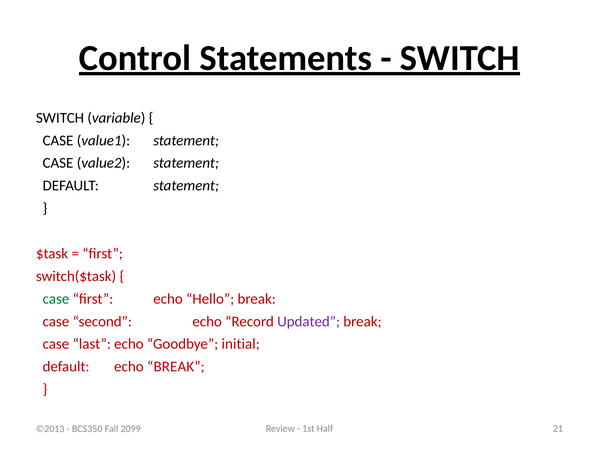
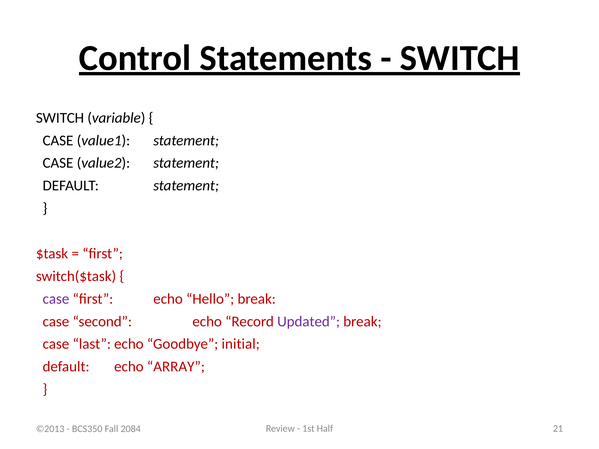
case at (56, 299) colour: green -> purple
echo BREAK: BREAK -> ARRAY
2099: 2099 -> 2084
